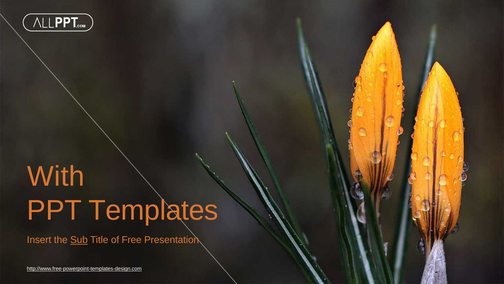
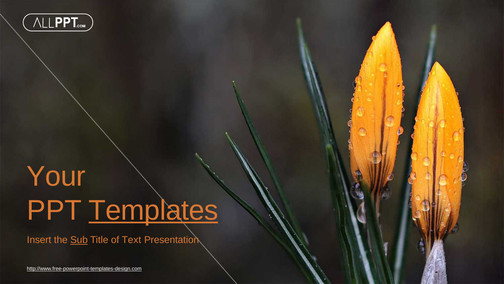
With: With -> Your
Templates underline: none -> present
Free: Free -> Text
